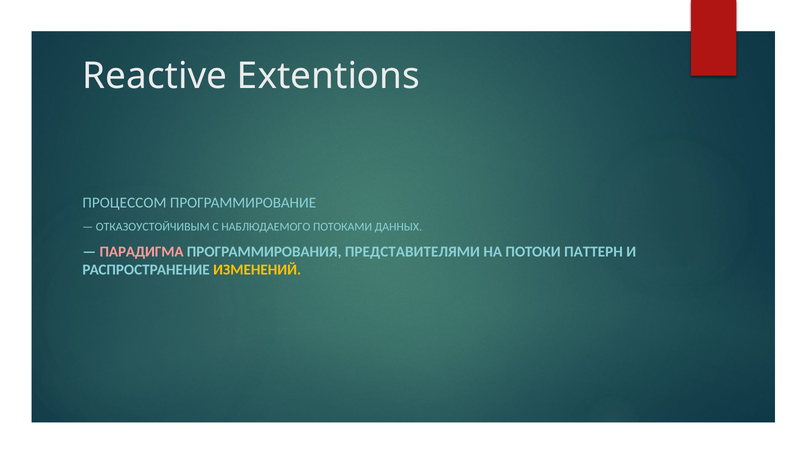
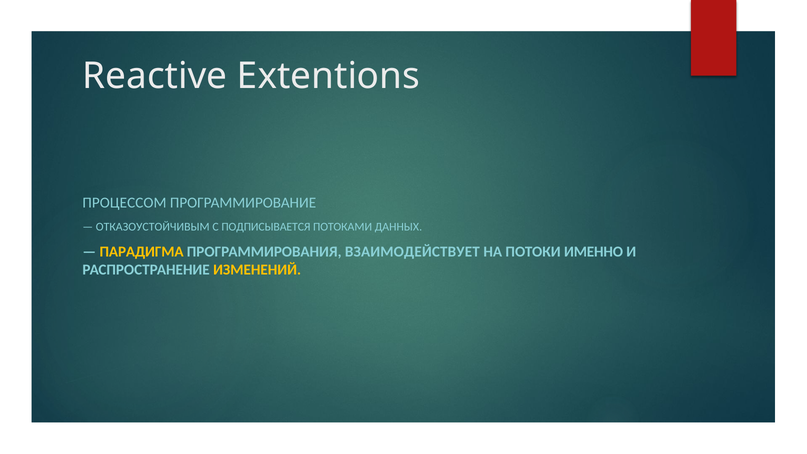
НАБЛЮДАЕМОГО: НАБЛЮДАЕМОГО -> ПОДПИСЫВАЕТСЯ
ПАРАДИГМА colour: pink -> yellow
ПРЕДСТАВИТЕЛЯМИ: ПРЕДСТАВИТЕЛЯМИ -> ВЗАИМОДЕЙСТВУЕТ
ПАТТЕРН: ПАТТЕРН -> ИМЕННО
